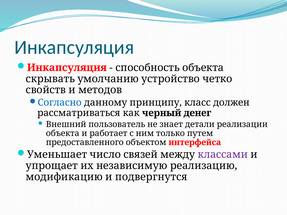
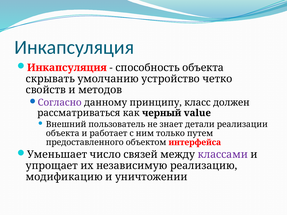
Согласно colour: blue -> purple
денег: денег -> value
подвергнутся: подвергнутся -> уничтожении
